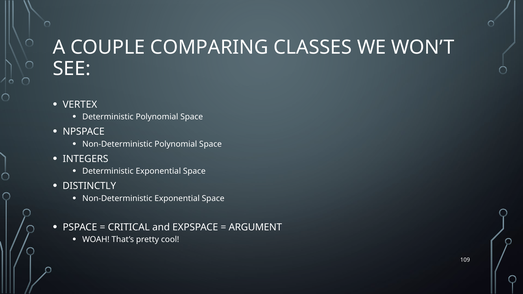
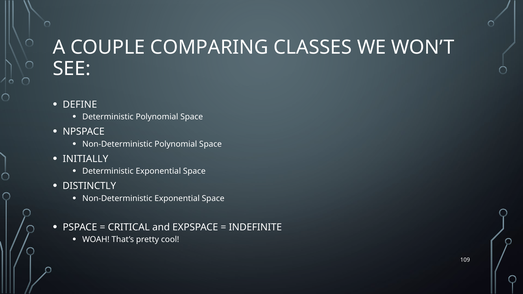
VERTEX: VERTEX -> DEFINE
INTEGERS: INTEGERS -> INITIALLY
ARGUMENT: ARGUMENT -> INDEFINITE
